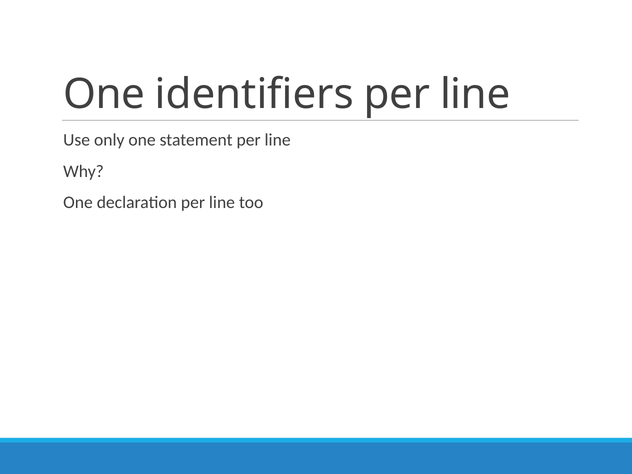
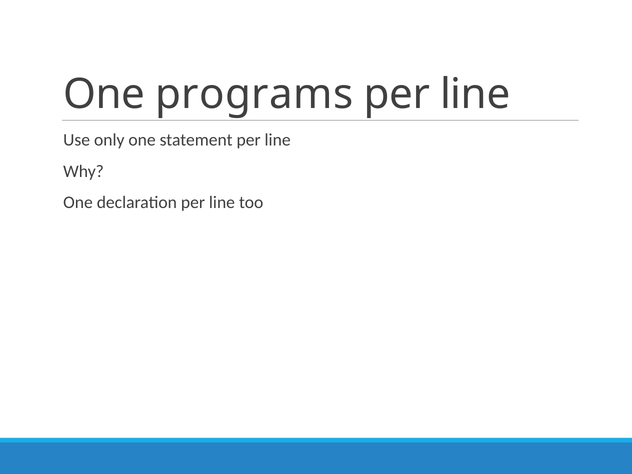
identifiers: identifiers -> programs
